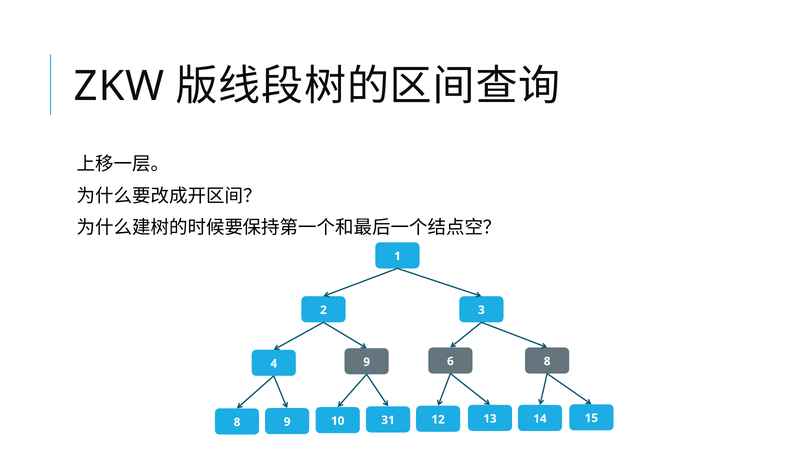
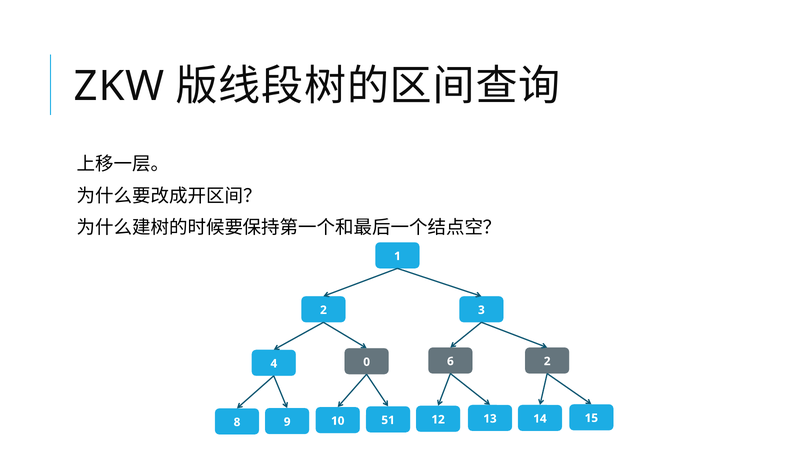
4 9: 9 -> 0
6 8: 8 -> 2
31: 31 -> 51
